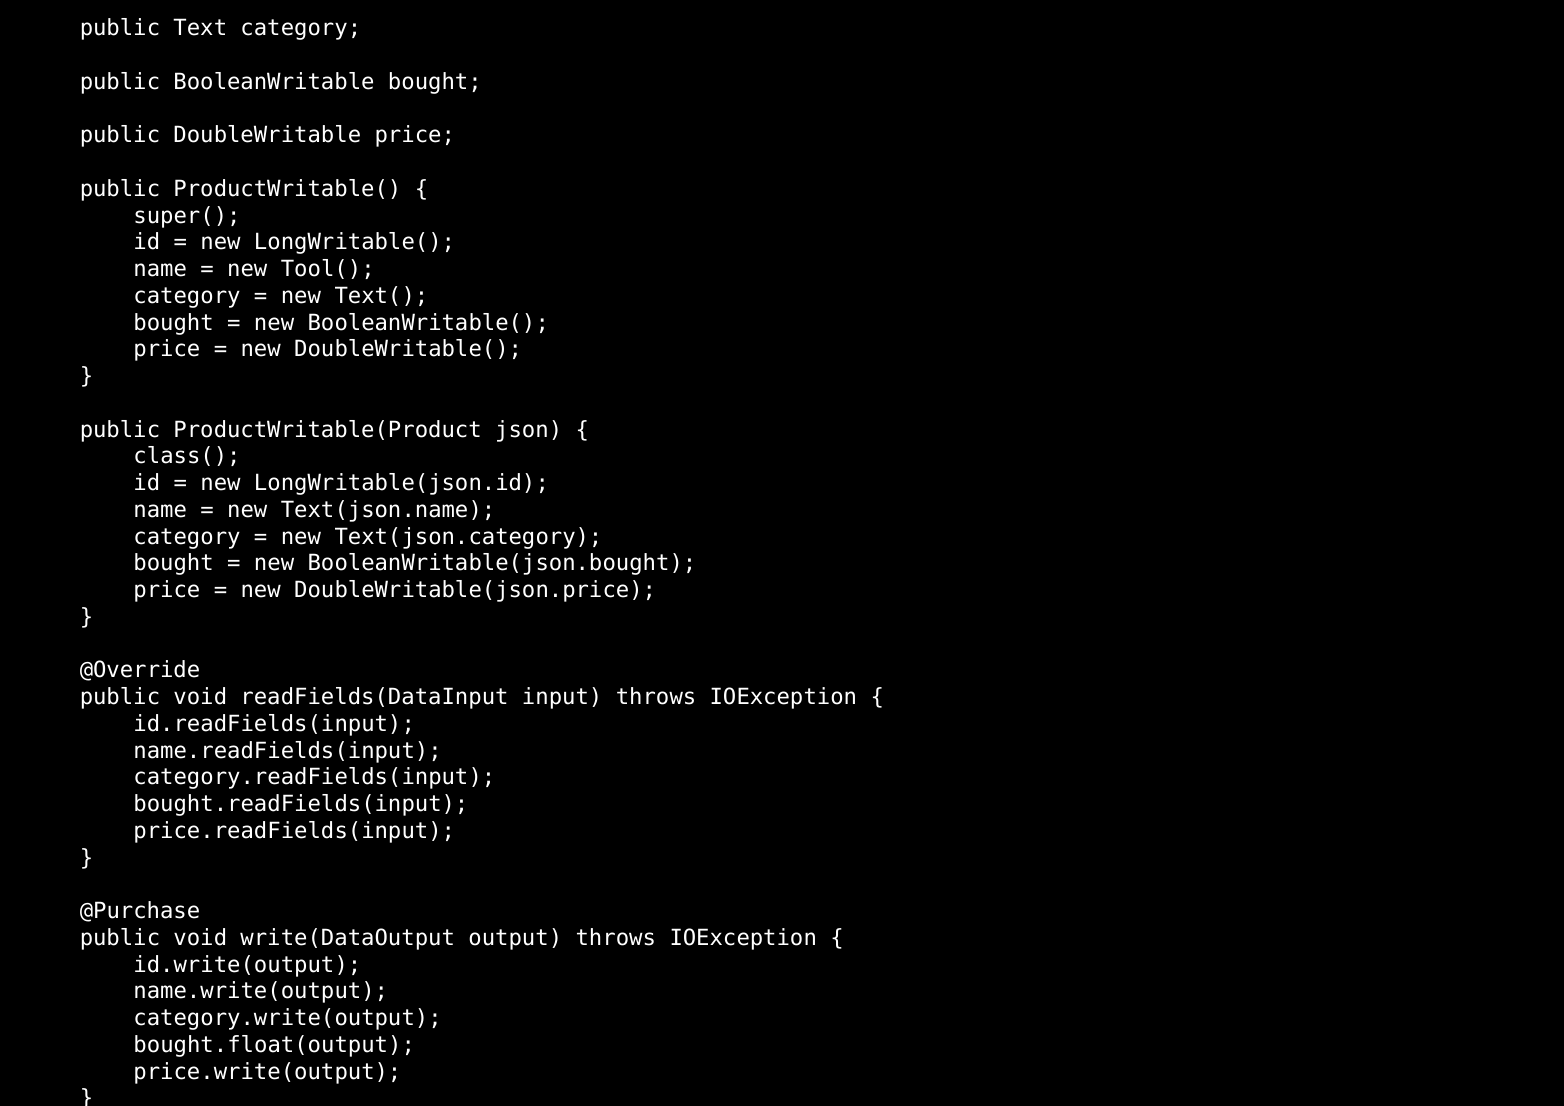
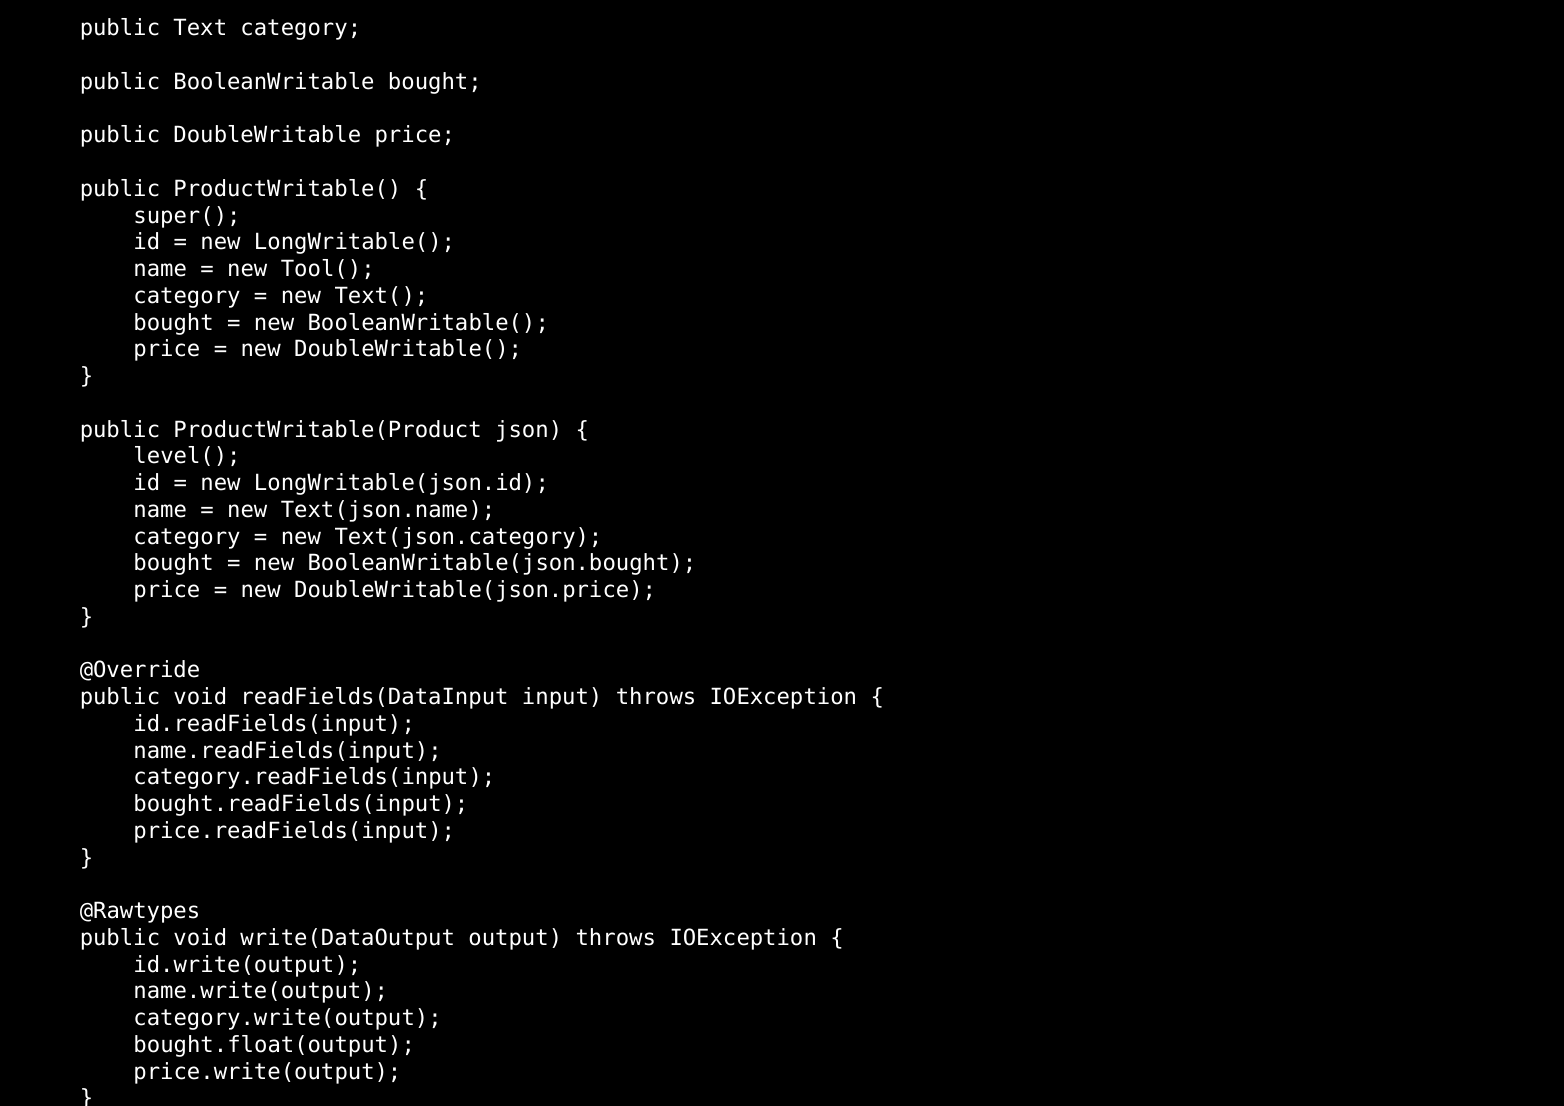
class(: class( -> level(
@Purchase: @Purchase -> @Rawtypes
